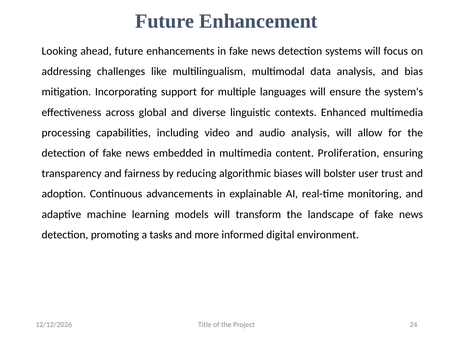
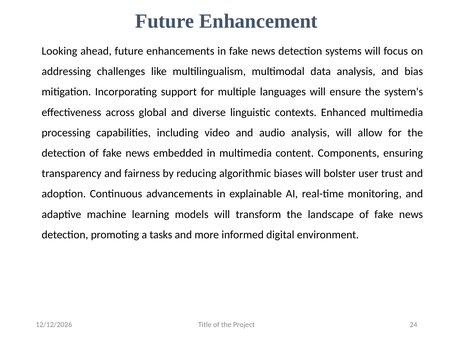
Proliferation: Proliferation -> Components
